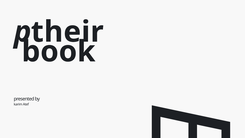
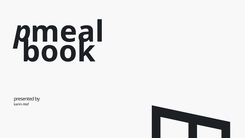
their: their -> meal
